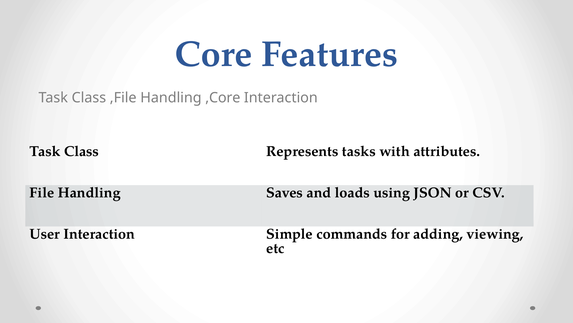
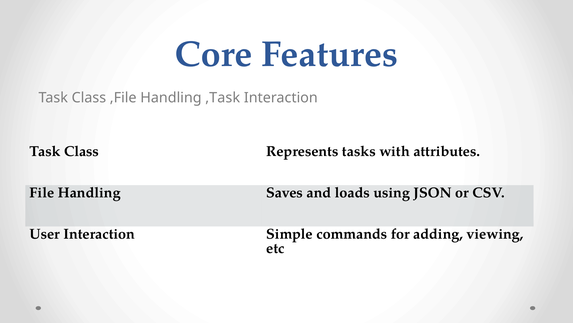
,Core: ,Core -> ,Task
